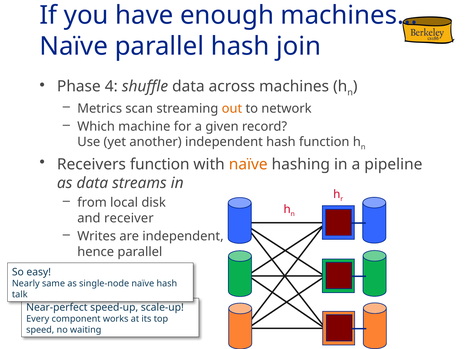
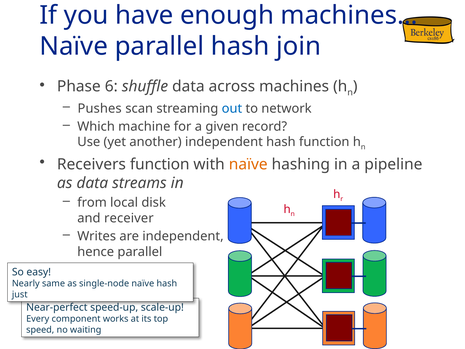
4: 4 -> 6
Metrics: Metrics -> Pushes
out colour: orange -> blue
talk: talk -> just
